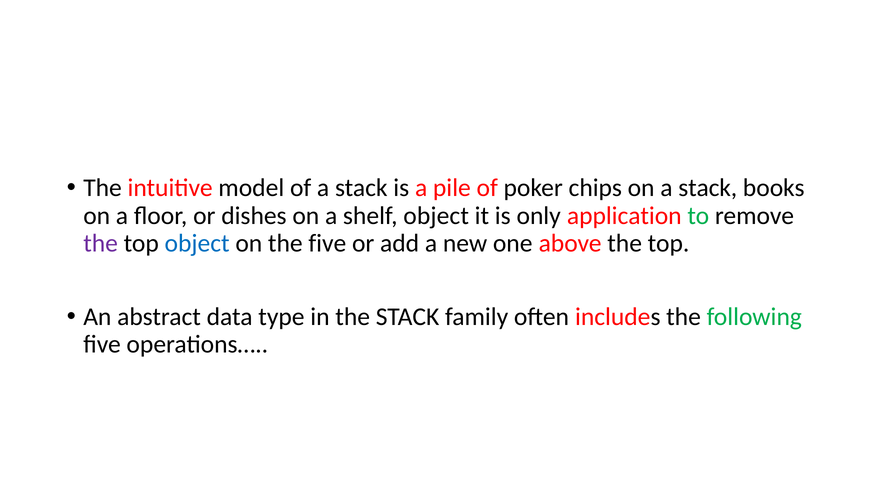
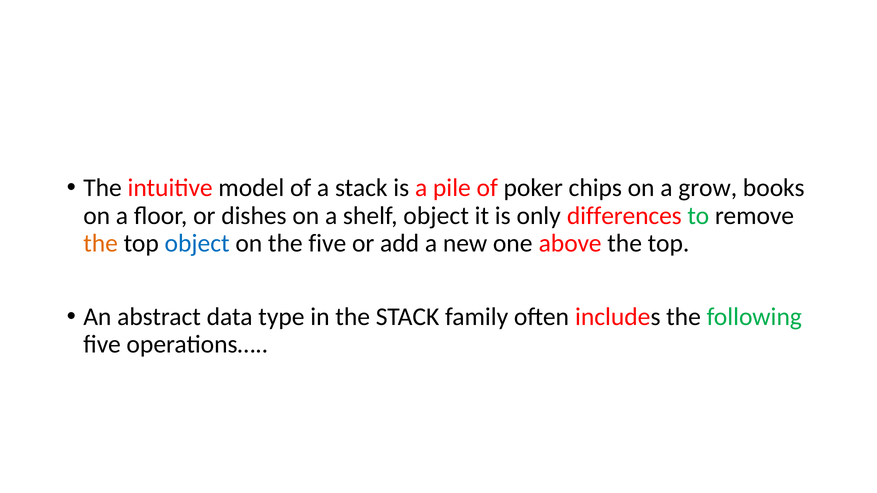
on a stack: stack -> grow
application: application -> differences
the at (101, 243) colour: purple -> orange
